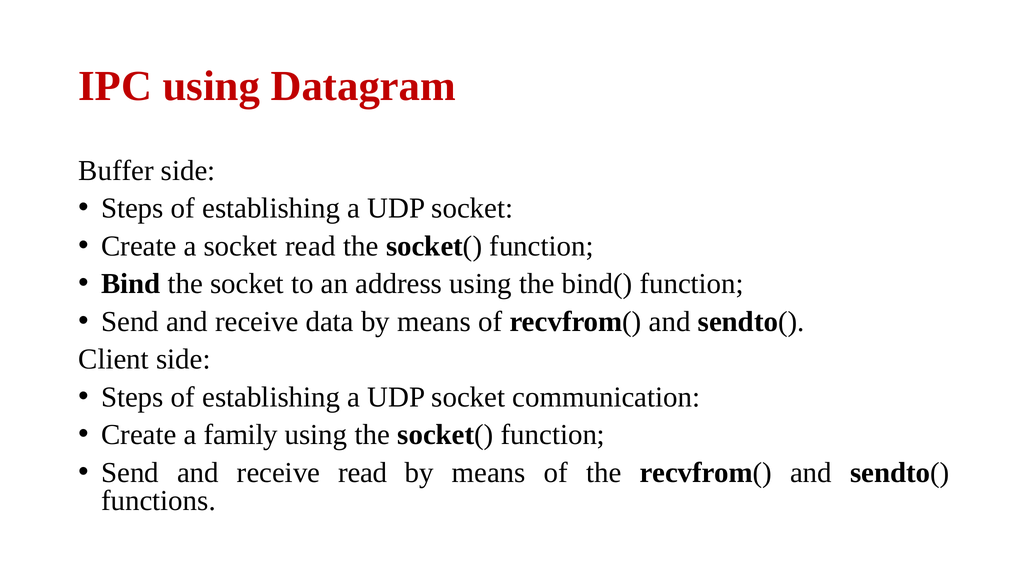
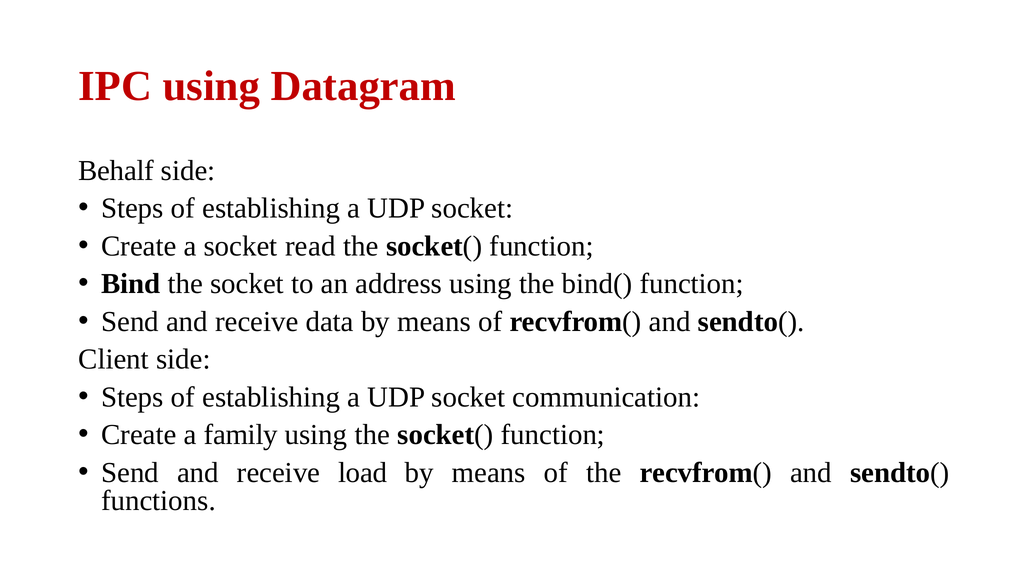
Buffer: Buffer -> Behalf
receive read: read -> load
